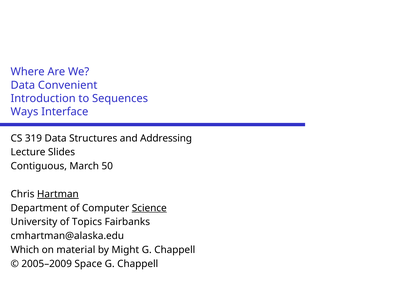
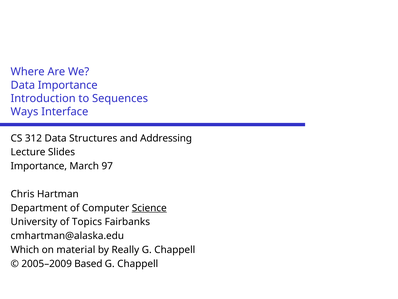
Data Convenient: Convenient -> Importance
319: 319 -> 312
Contiguous at (39, 166): Contiguous -> Importance
50: 50 -> 97
Hartman underline: present -> none
Might: Might -> Really
Space: Space -> Based
